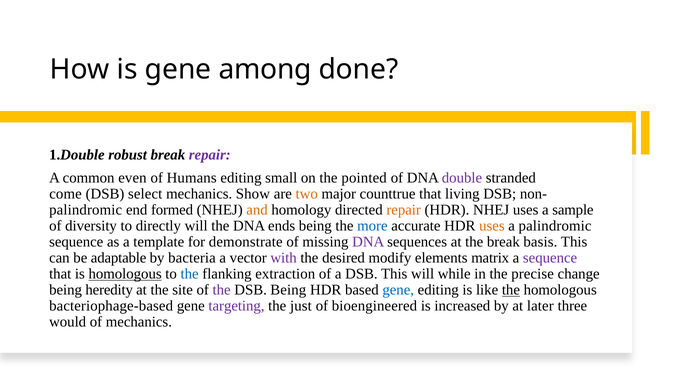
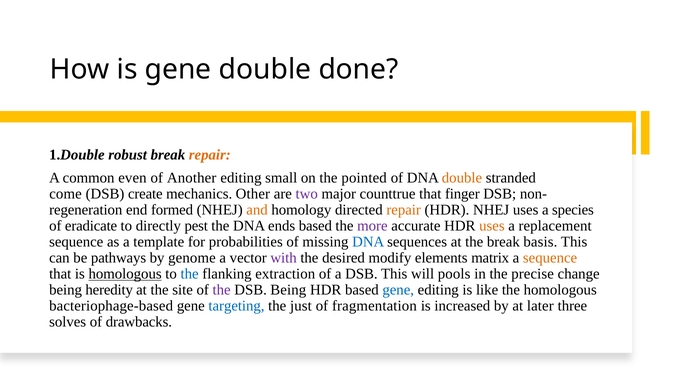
gene among: among -> double
repair at (210, 155) colour: purple -> orange
Humans: Humans -> Another
double at (462, 178) colour: purple -> orange
select: select -> create
Show: Show -> Other
two colour: orange -> purple
living: living -> finger
palindromic at (86, 210): palindromic -> regeneration
sample: sample -> species
diversity: diversity -> eradicate
directly will: will -> pest
ends being: being -> based
more colour: blue -> purple
a palindromic: palindromic -> replacement
demonstrate: demonstrate -> probabilities
DNA at (368, 242) colour: purple -> blue
adaptable: adaptable -> pathways
bacteria: bacteria -> genome
sequence at (550, 258) colour: purple -> orange
while: while -> pools
the at (511, 290) underline: present -> none
targeting colour: purple -> blue
bioengineered: bioengineered -> fragmentation
would: would -> solves
of mechanics: mechanics -> drawbacks
